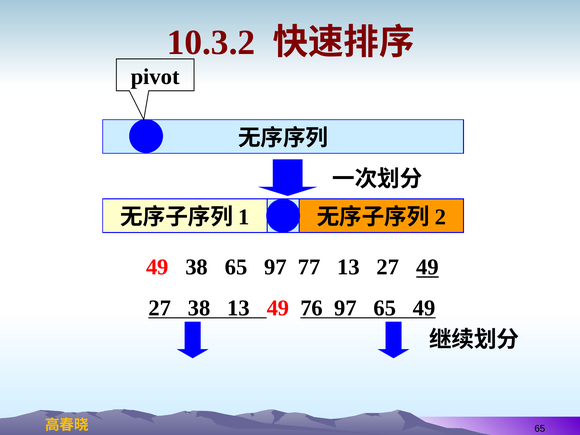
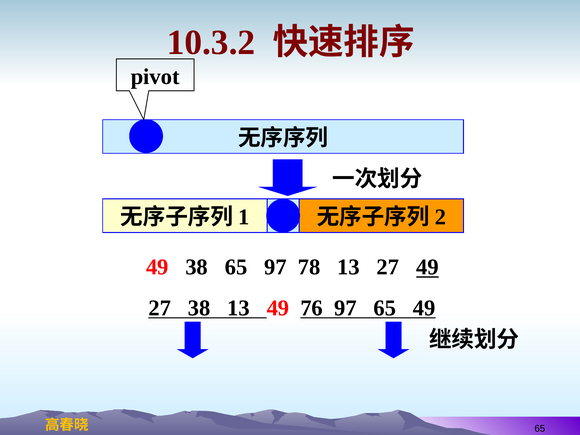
77: 77 -> 78
